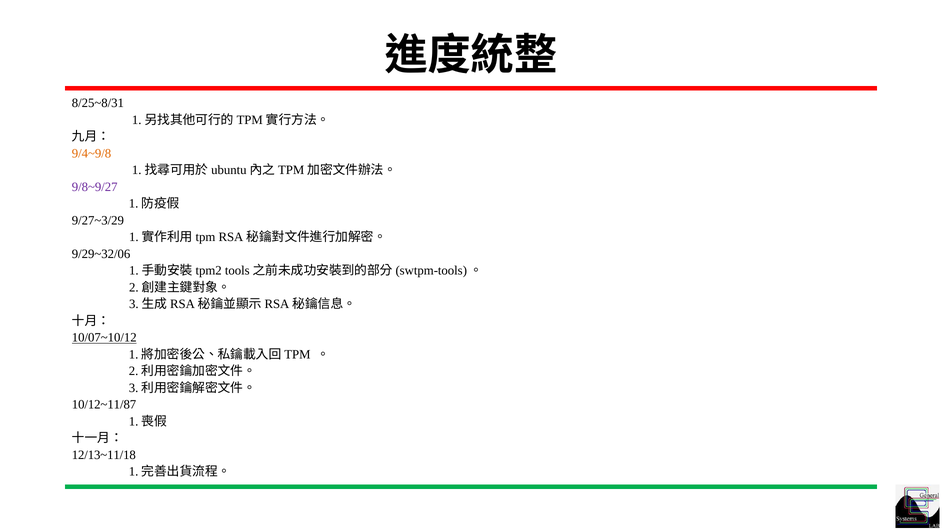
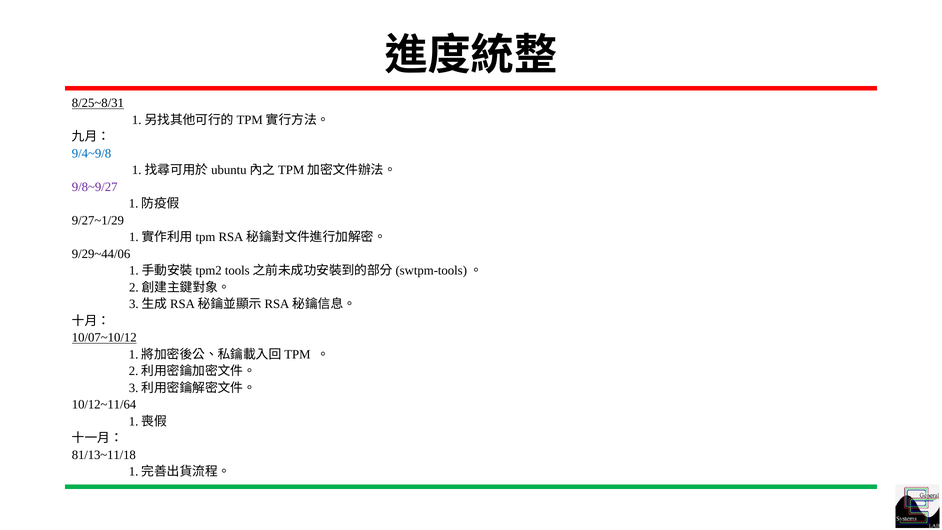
8/25~8/31 underline: none -> present
9/4~9/8 colour: orange -> blue
9/27~3/29: 9/27~3/29 -> 9/27~1/29
9/29~32/06: 9/29~32/06 -> 9/29~44/06
10/12~11/87: 10/12~11/87 -> 10/12~11/64
12/13~11/18: 12/13~11/18 -> 81/13~11/18
